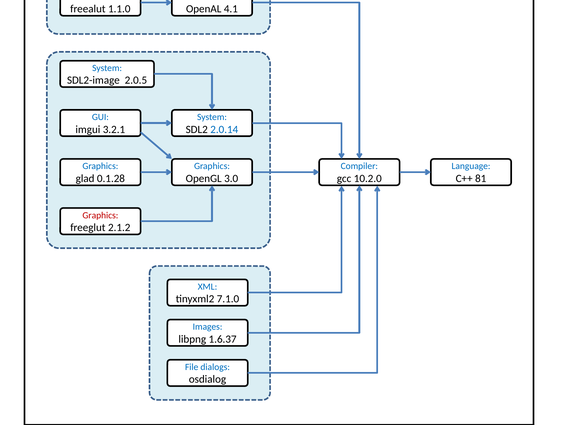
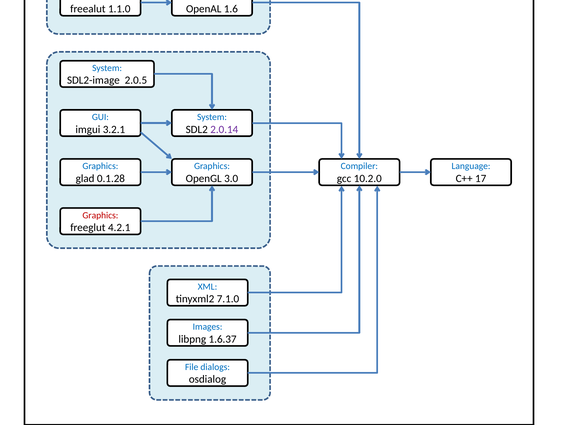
4.1: 4.1 -> 1.6
2.0.14 colour: blue -> purple
81: 81 -> 17
2.1.2: 2.1.2 -> 4.2.1
